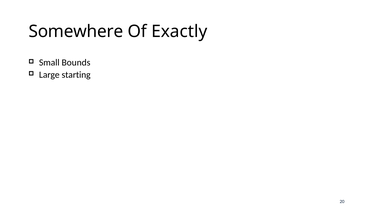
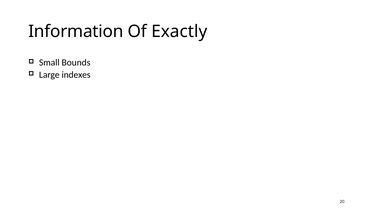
Somewhere: Somewhere -> Information
starting: starting -> indexes
